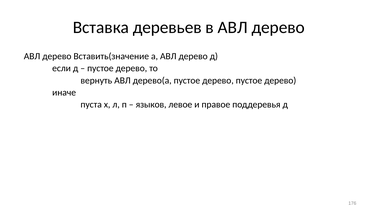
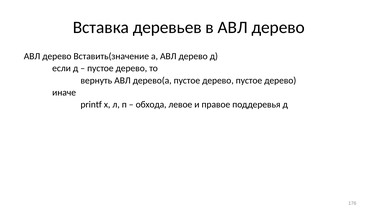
пуста: пуста -> printf
языков: языков -> обхода
